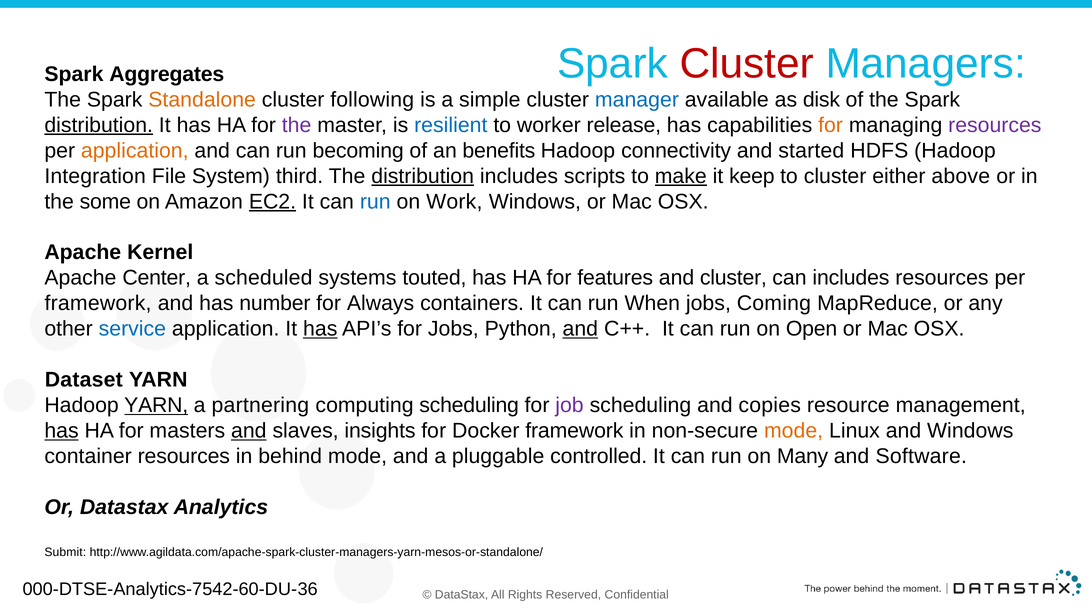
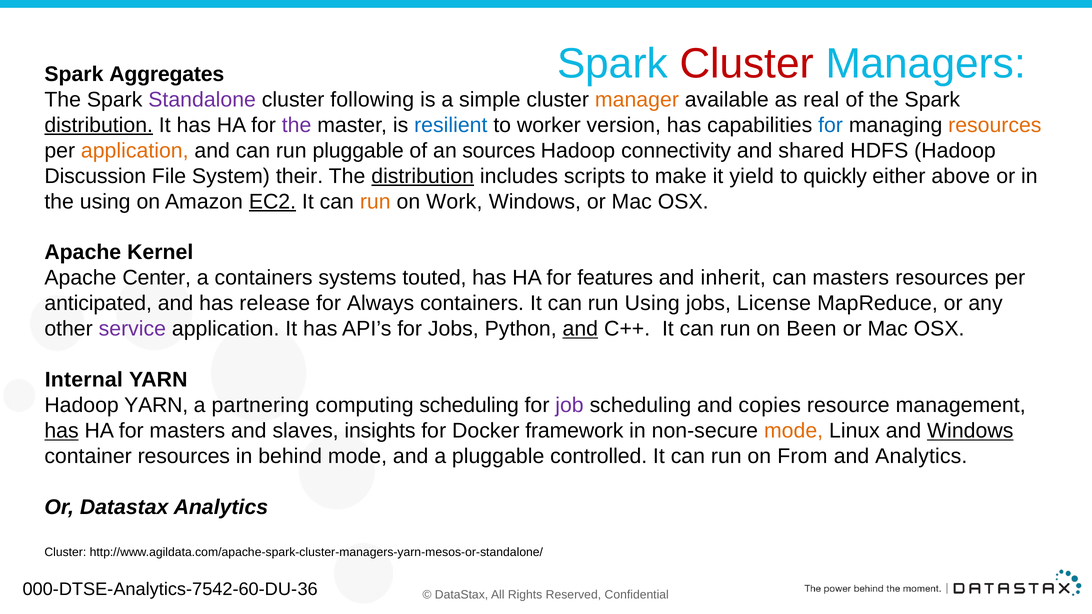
Standalone colour: orange -> purple
manager colour: blue -> orange
disk: disk -> real
release: release -> version
for at (831, 125) colour: orange -> blue
resources at (995, 125) colour: purple -> orange
run becoming: becoming -> pluggable
benefits: benefits -> sources
started: started -> shared
Integration: Integration -> Discussion
third: third -> their
make underline: present -> none
keep: keep -> yield
to cluster: cluster -> quickly
the some: some -> using
run at (375, 202) colour: blue -> orange
a scheduled: scheduled -> containers
and cluster: cluster -> inherit
can includes: includes -> masters
framework at (98, 304): framework -> anticipated
number: number -> release
run When: When -> Using
Coming: Coming -> License
service colour: blue -> purple
has at (320, 329) underline: present -> none
Open: Open -> Been
Dataset: Dataset -> Internal
YARN at (156, 406) underline: present -> none
and at (249, 431) underline: present -> none
Windows at (970, 431) underline: none -> present
Many: Many -> From
and Software: Software -> Analytics
Submit at (65, 552): Submit -> Cluster
